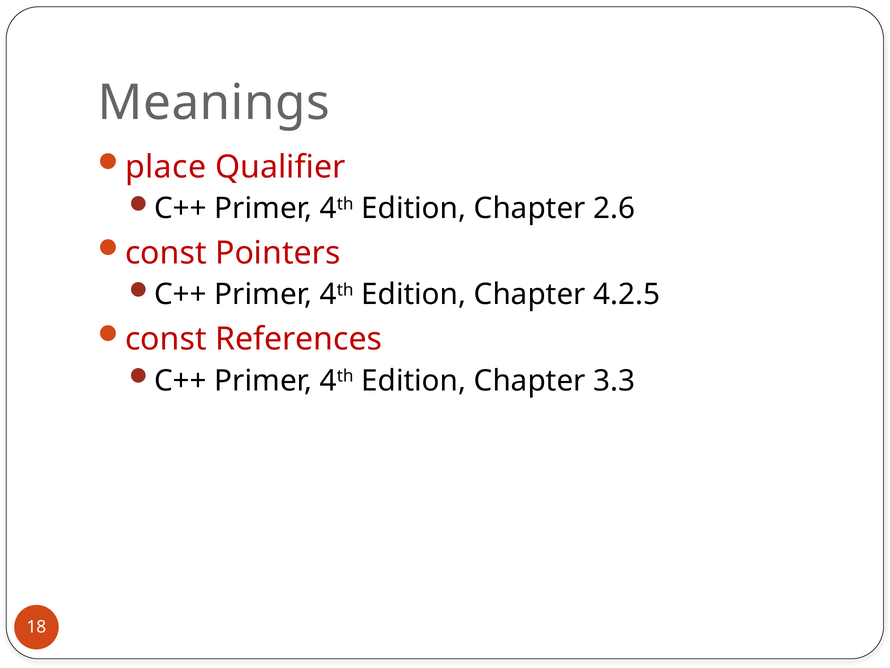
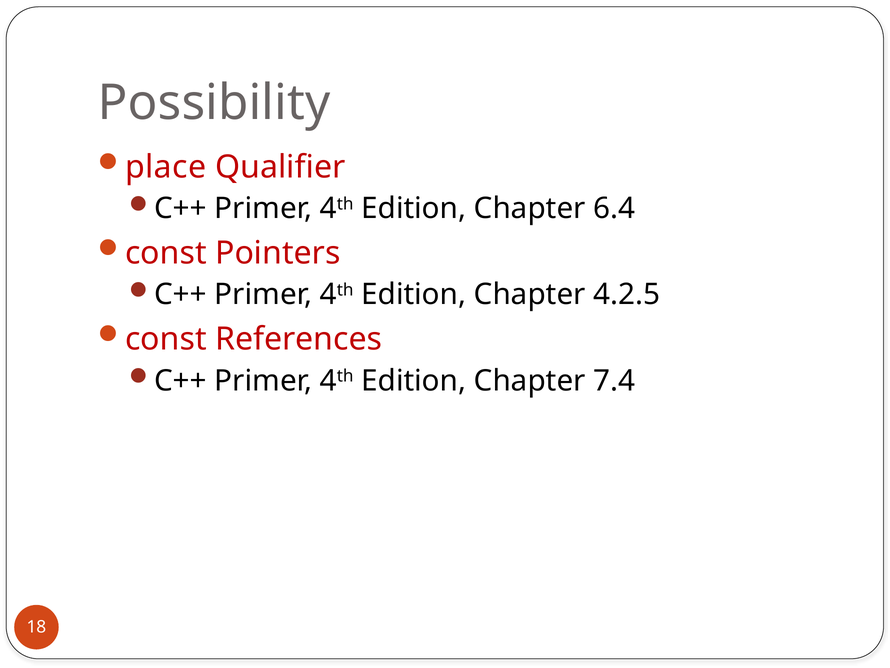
Meanings: Meanings -> Possibility
2.6: 2.6 -> 6.4
3.3: 3.3 -> 7.4
